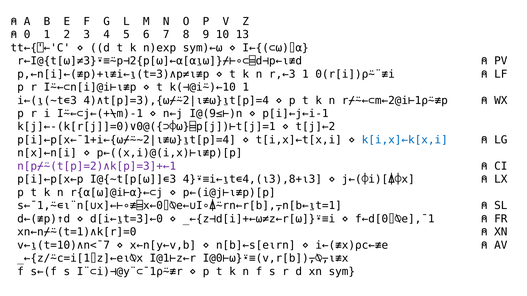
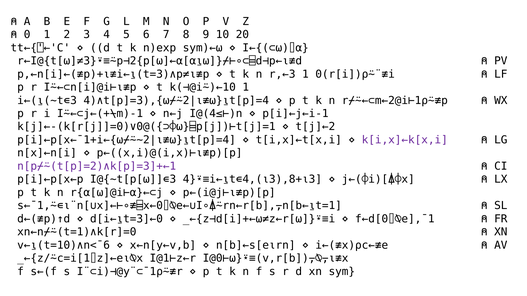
13: 13 -> 20
I@(9≤⊢)n: I@(9≤⊢)n -> I@(4≤⊢)n
k[i,x]←k[x,i colour: blue -> purple
v←⍸(t=10)∧n<¯7: v←⍸(t=10)∧n<¯7 -> v←⍸(t=10)∧n<¯6
